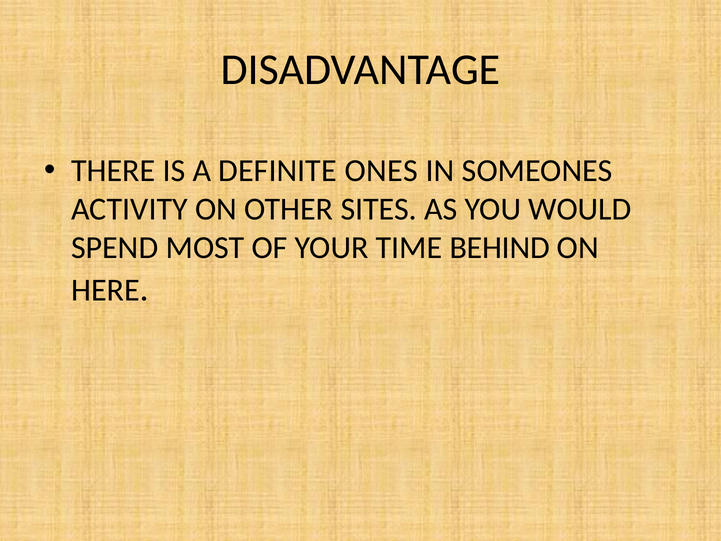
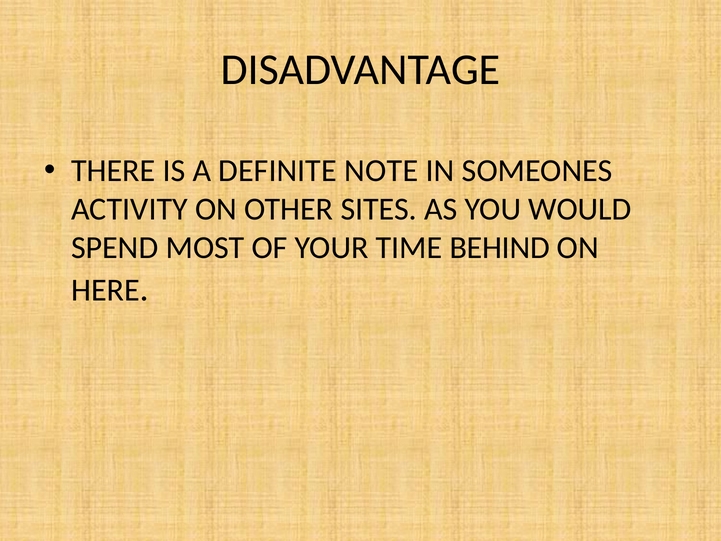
ONES: ONES -> NOTE
